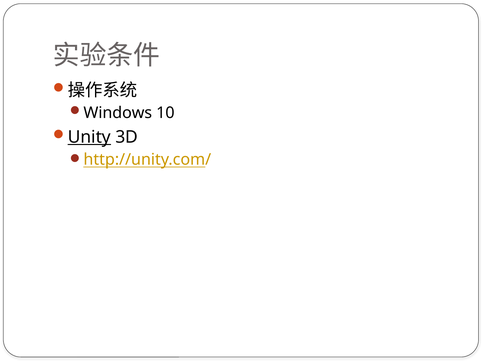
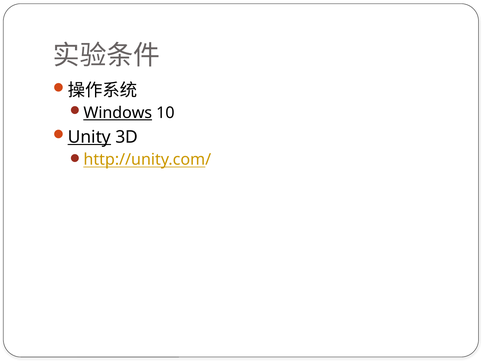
Windows underline: none -> present
